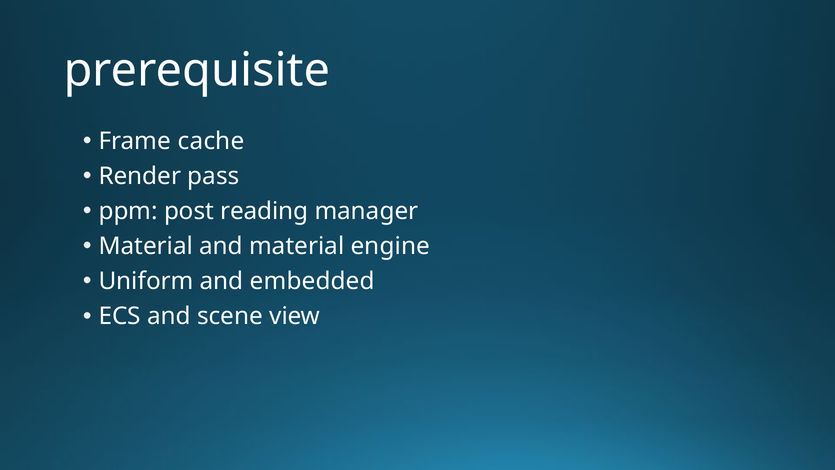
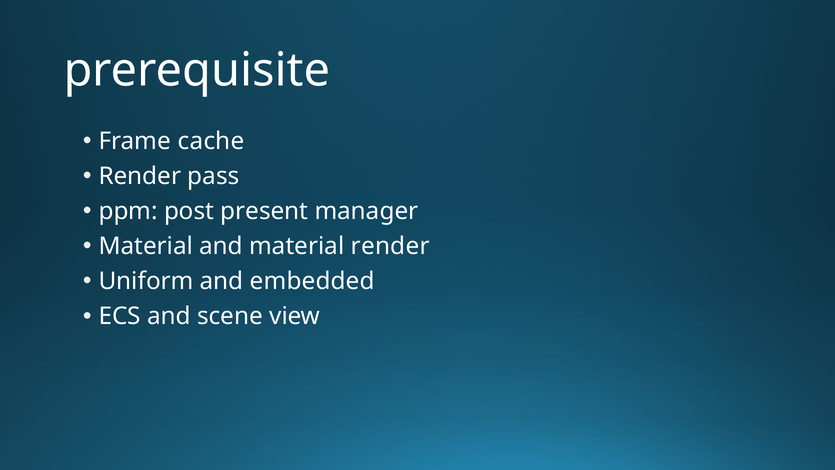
reading: reading -> present
material engine: engine -> render
